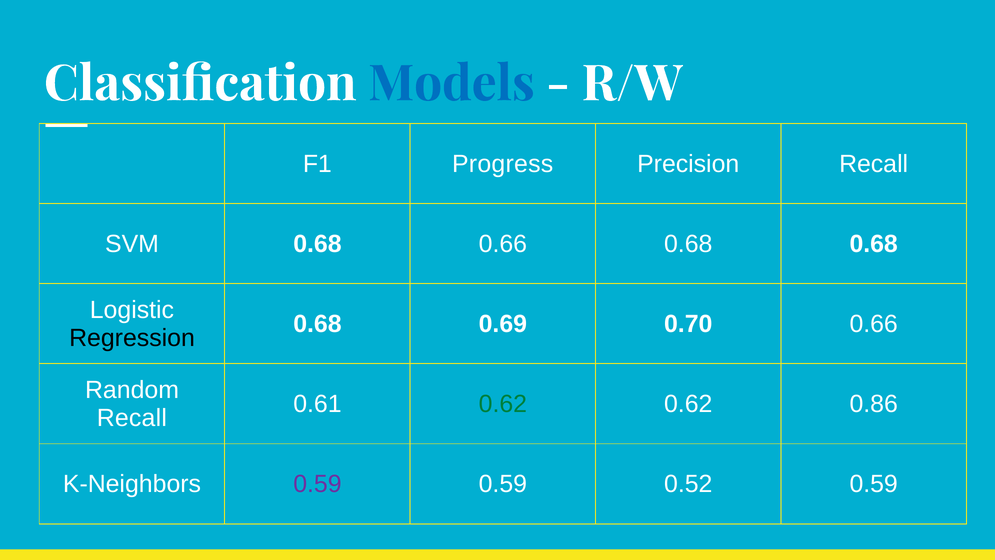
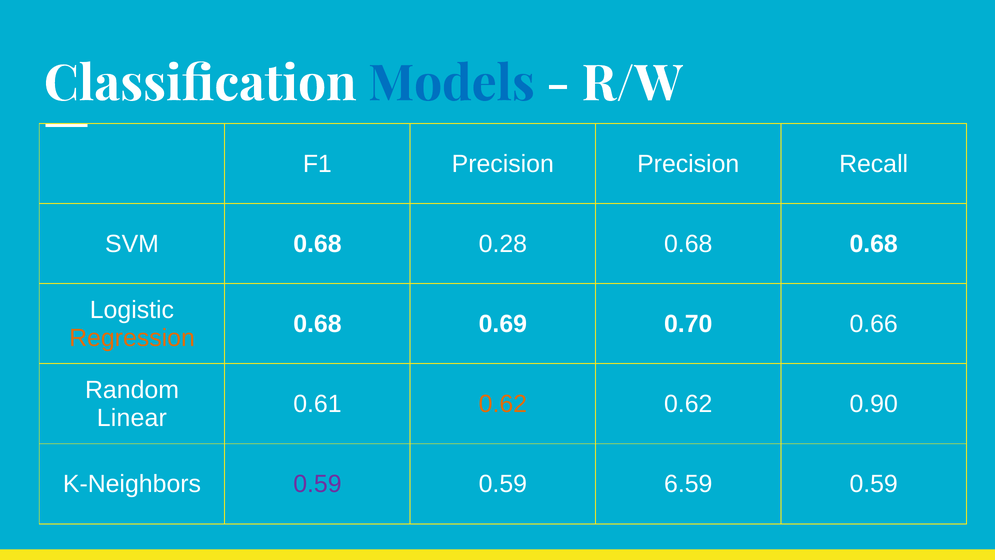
F1 Progress: Progress -> Precision
0.68 0.66: 0.66 -> 0.28
Regression colour: black -> orange
0.62 at (503, 404) colour: green -> orange
0.86: 0.86 -> 0.90
Recall at (132, 418): Recall -> Linear
0.52: 0.52 -> 6.59
